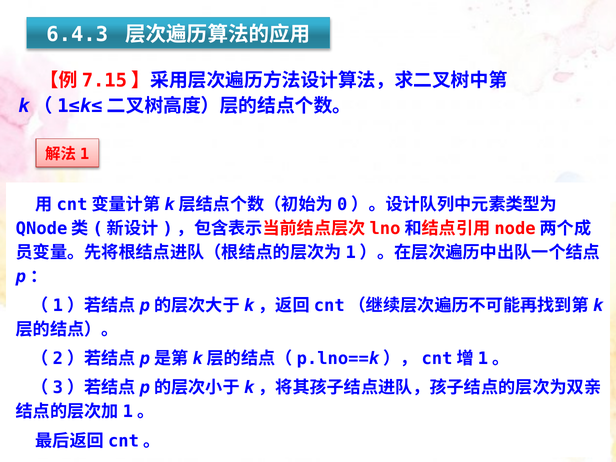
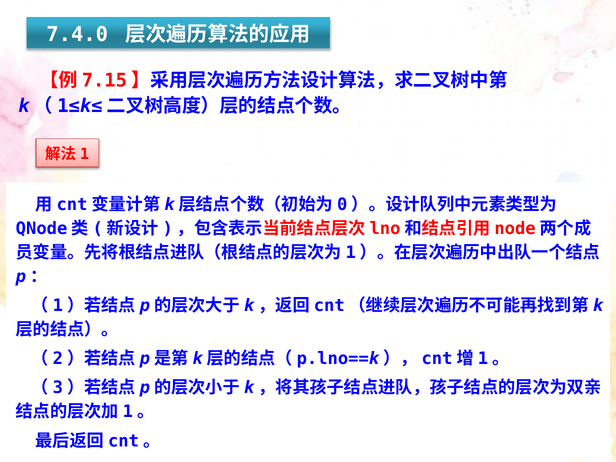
6.4.3: 6.4.3 -> 7.4.0
